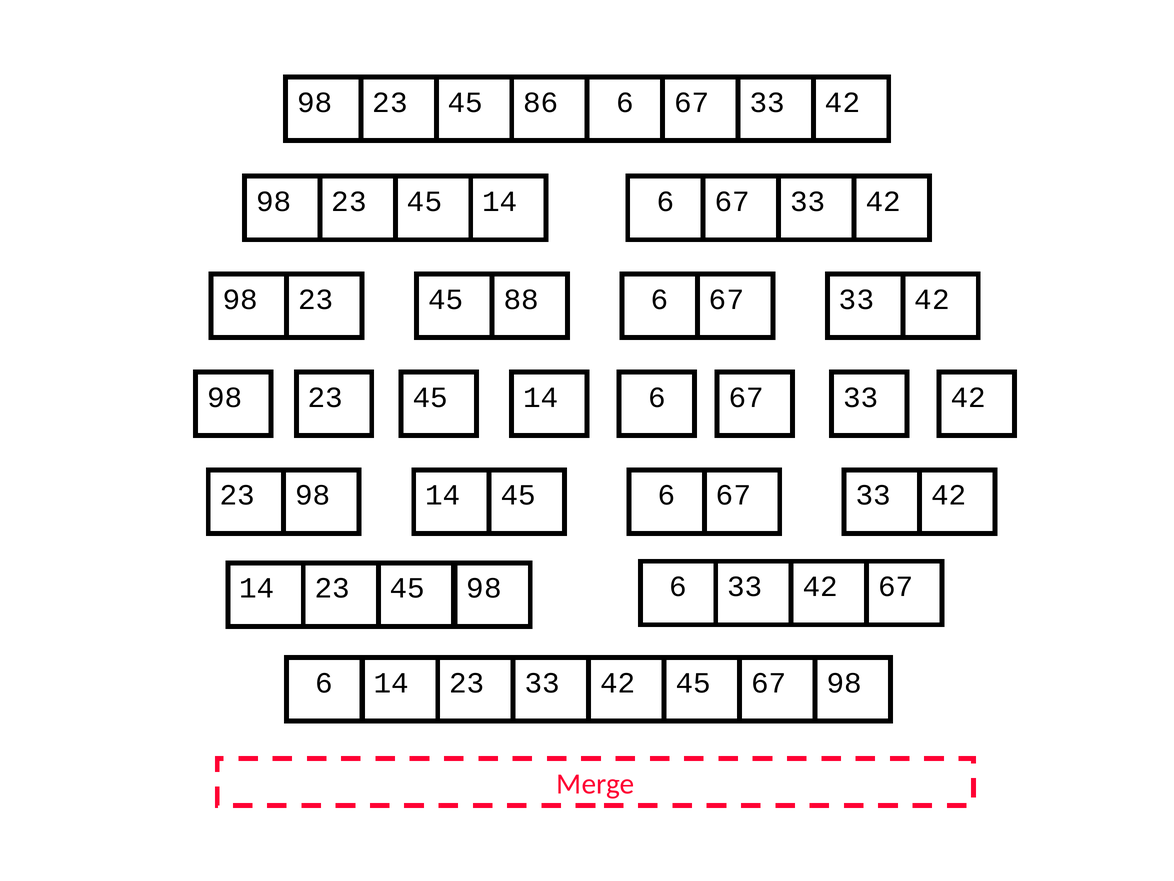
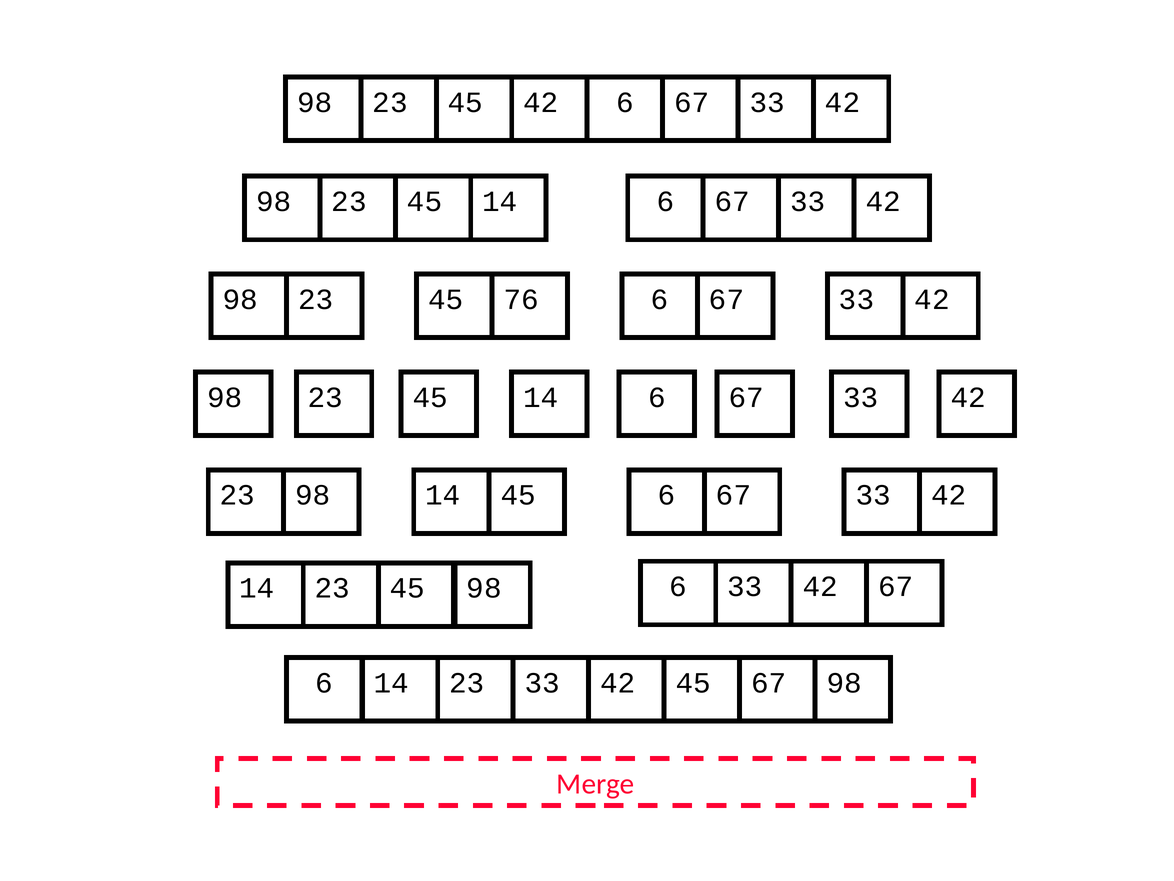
23 86: 86 -> 42
88: 88 -> 76
